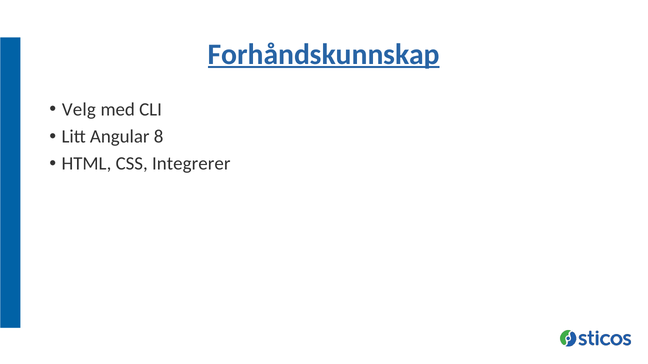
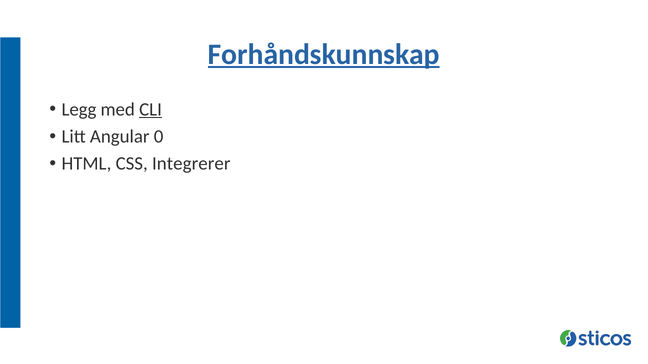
Velg: Velg -> Legg
CLI underline: none -> present
8: 8 -> 0
